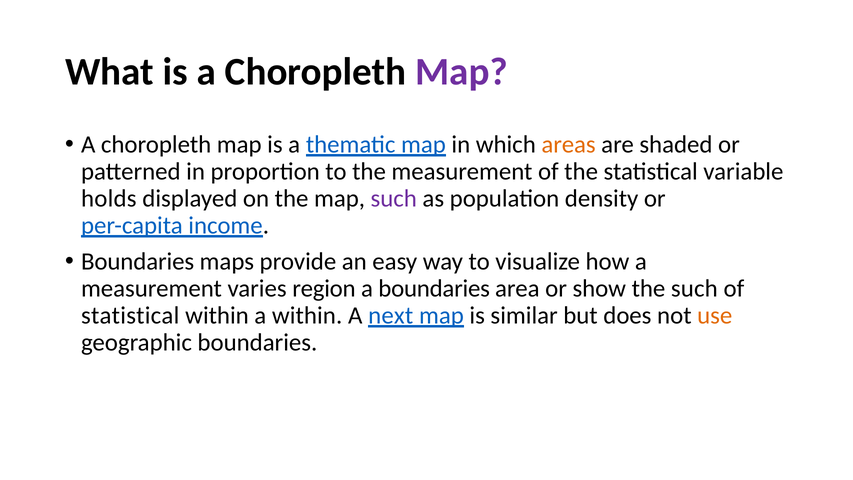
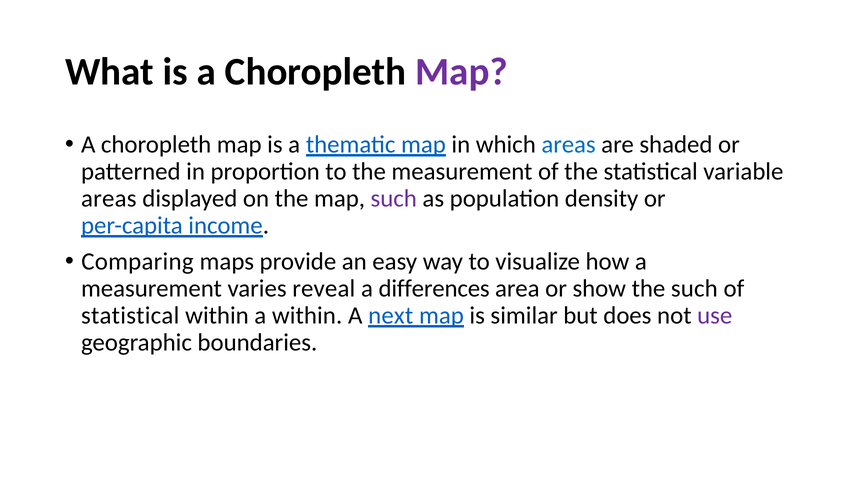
areas at (569, 145) colour: orange -> blue
holds at (109, 198): holds -> areas
Boundaries at (138, 261): Boundaries -> Comparing
region: region -> reveal
a boundaries: boundaries -> differences
use colour: orange -> purple
